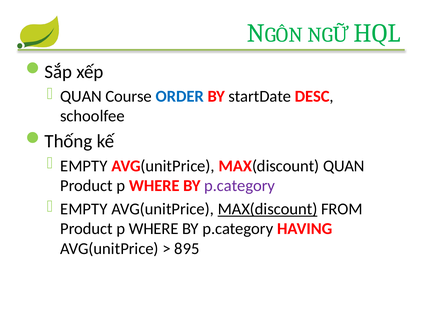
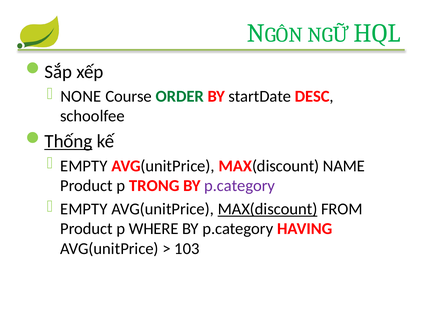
QUAN at (81, 96): QUAN -> NONE
ORDER colour: blue -> green
Thống underline: none -> present
MAX(discount QUAN: QUAN -> NAME
WHERE at (154, 185): WHERE -> TRONG
895: 895 -> 103
